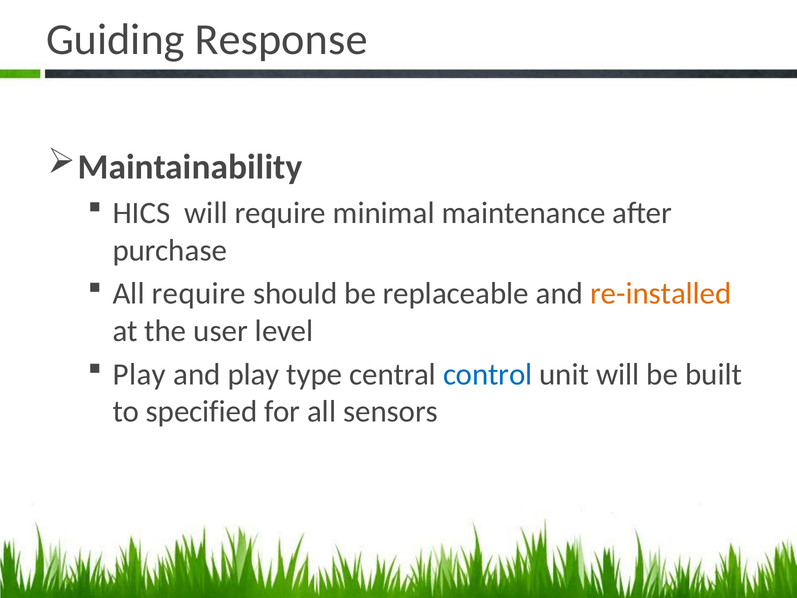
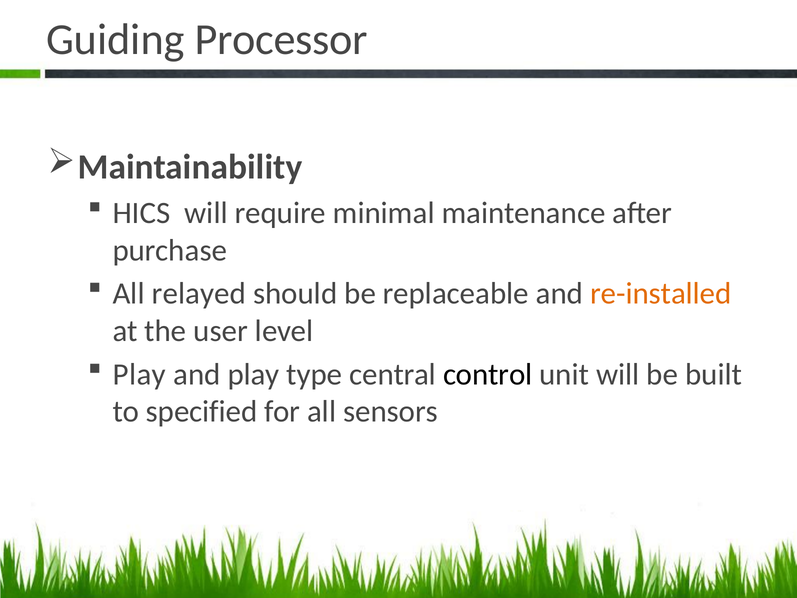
Response: Response -> Processor
All require: require -> relayed
control colour: blue -> black
